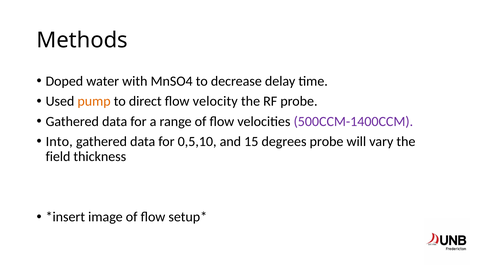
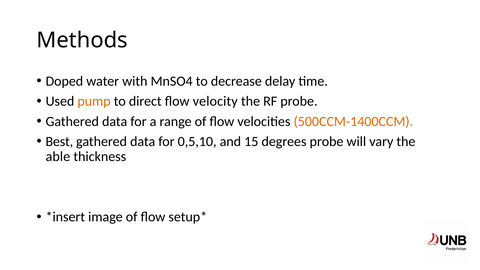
500CCM-1400CCM colour: purple -> orange
Into: Into -> Best
field: field -> able
